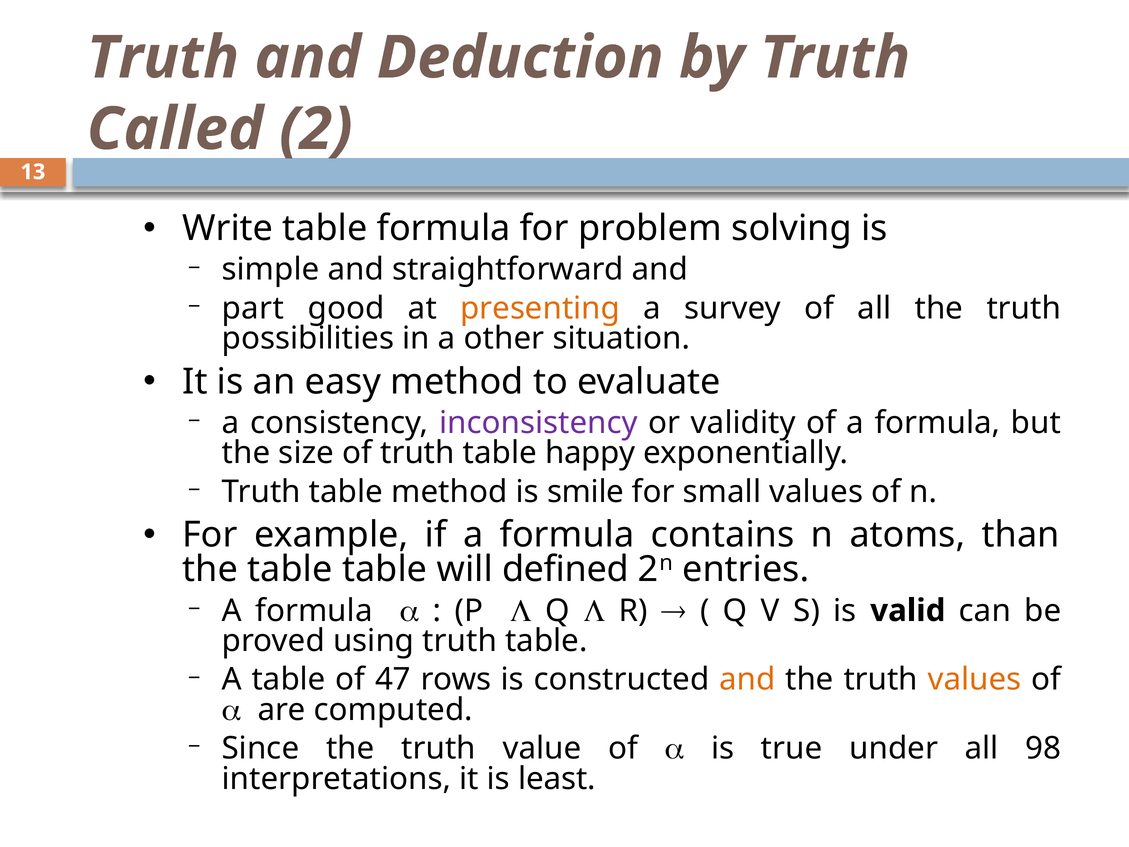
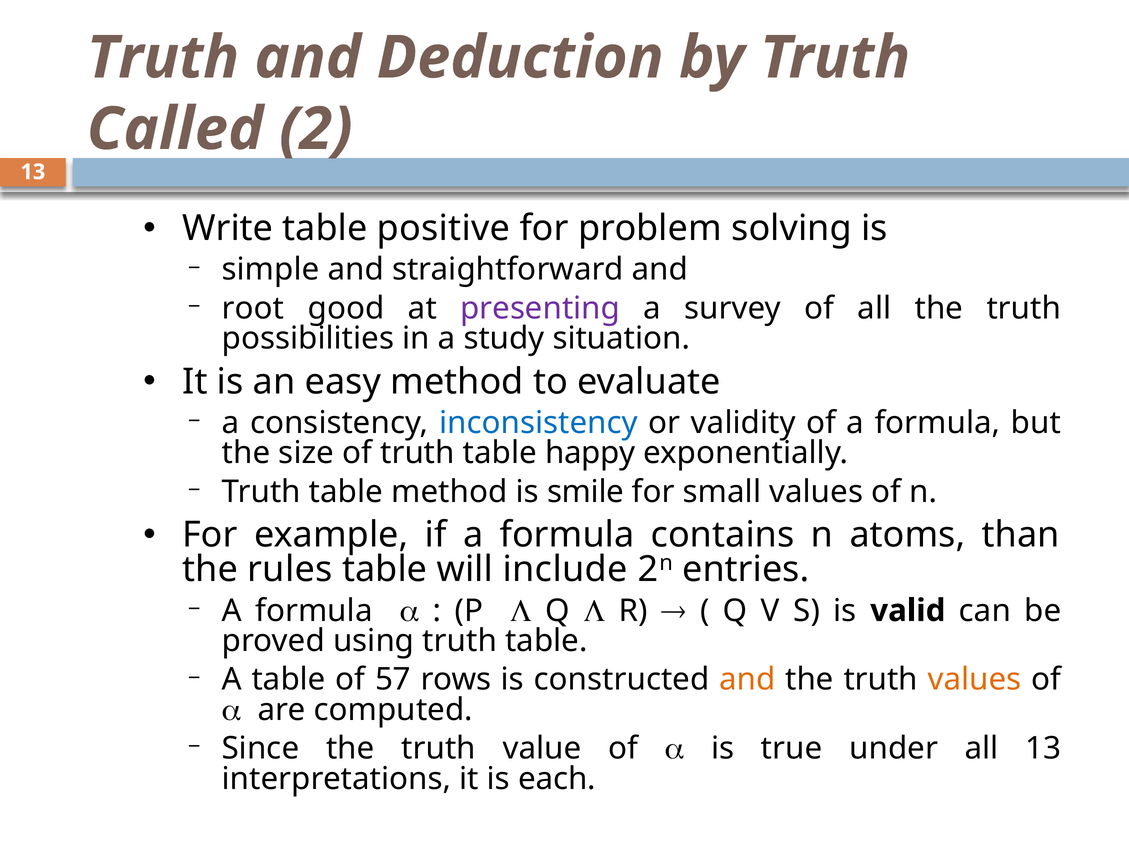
table formula: formula -> positive
part: part -> root
presenting colour: orange -> purple
other: other -> study
inconsistency colour: purple -> blue
the table: table -> rules
defined: defined -> include
47: 47 -> 57
all 98: 98 -> 13
least: least -> each
